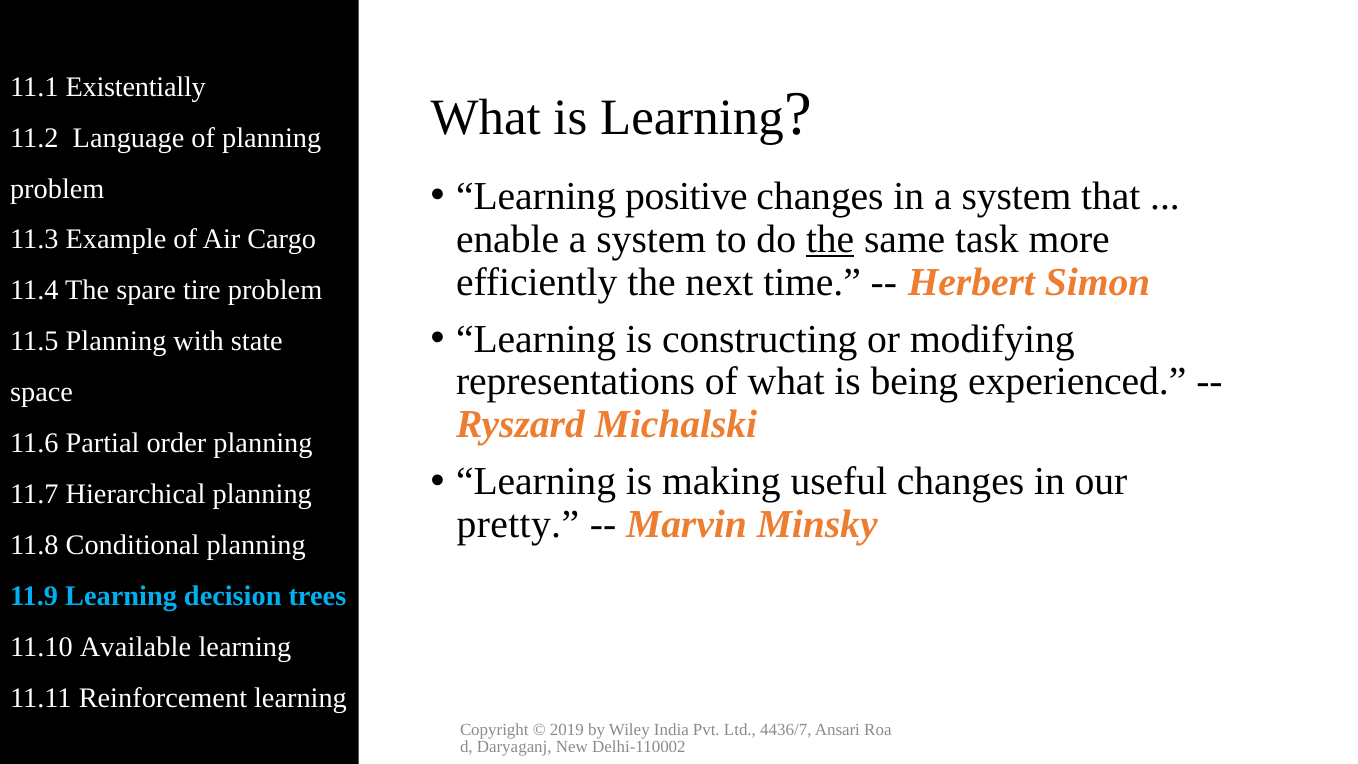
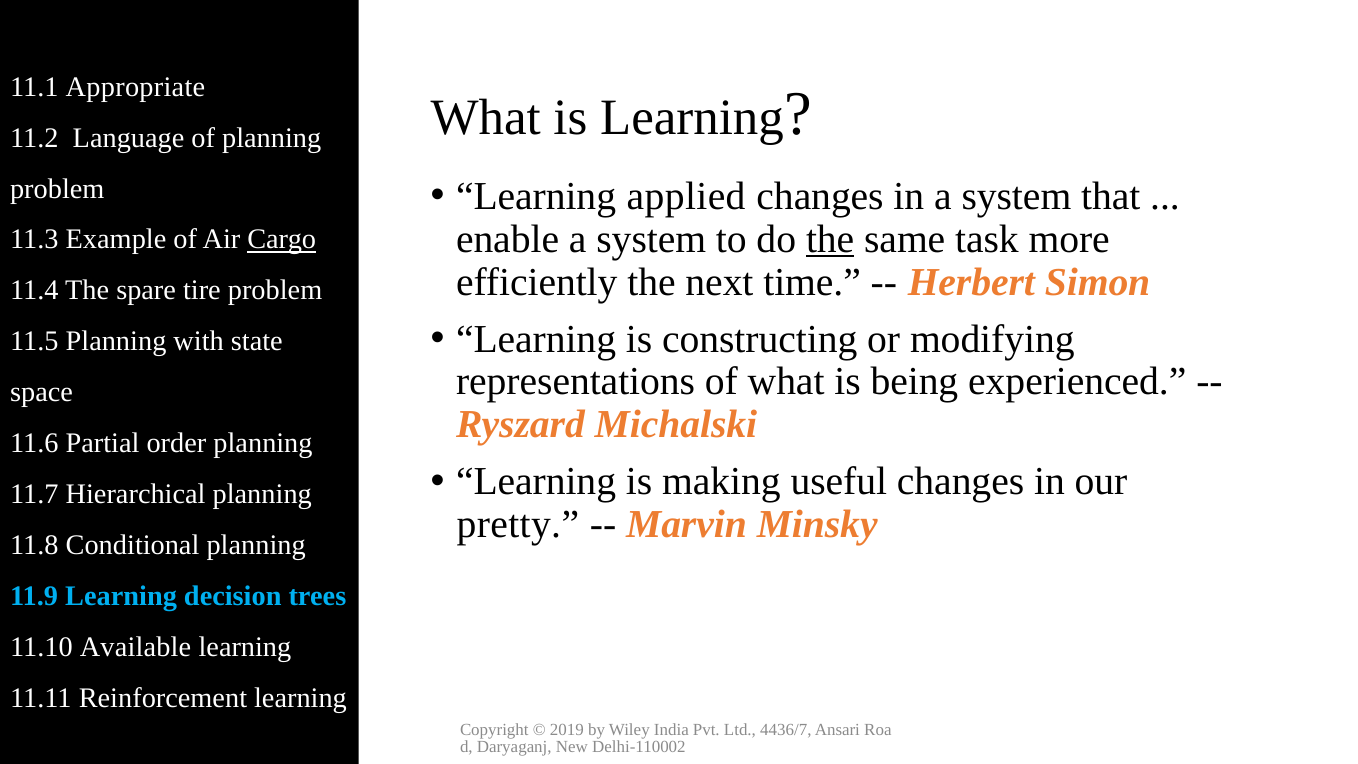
Existentially: Existentially -> Appropriate
positive: positive -> applied
Cargo underline: none -> present
